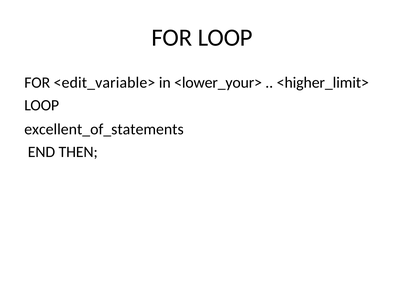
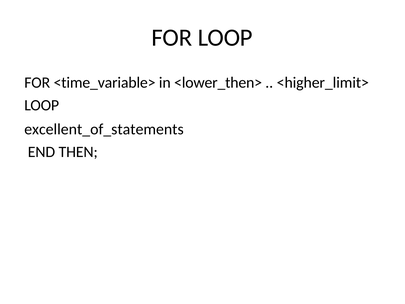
<edit_variable>: <edit_variable> -> <time_variable>
<lower_your>: <lower_your> -> <lower_then>
